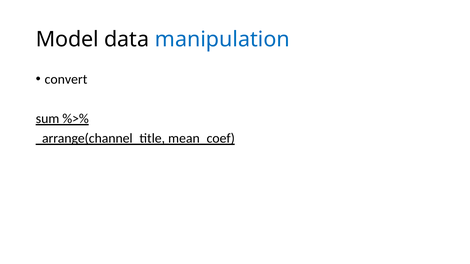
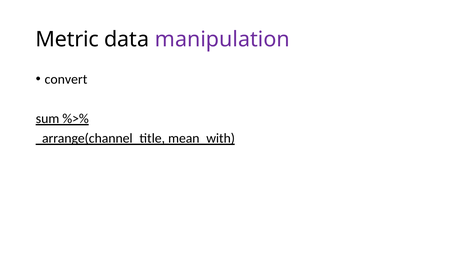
Model: Model -> Metric
manipulation colour: blue -> purple
mean_coef: mean_coef -> mean_with
